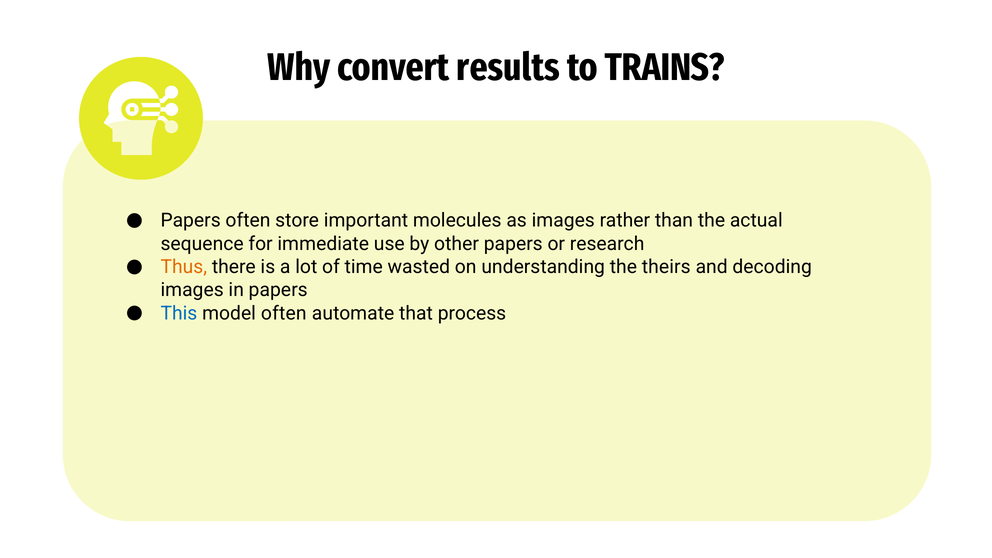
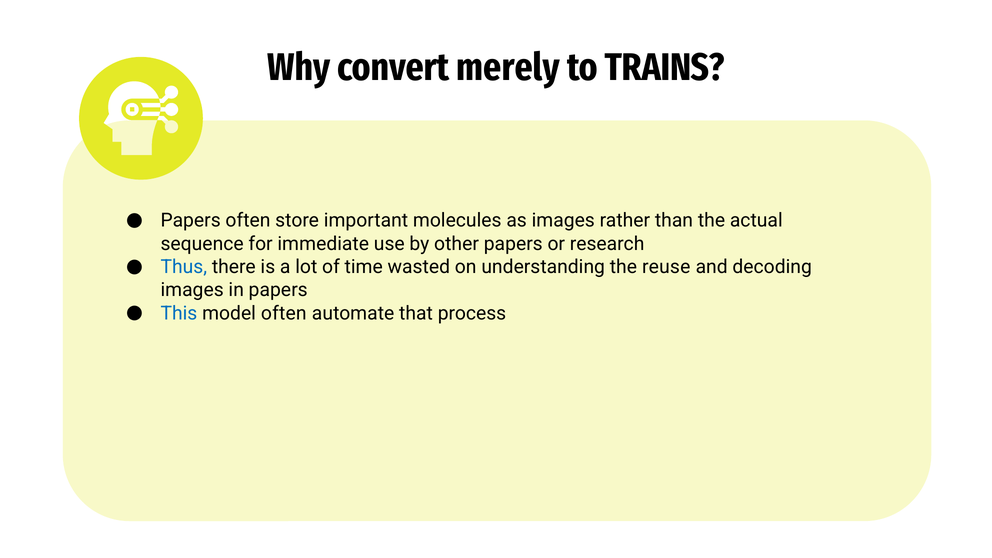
results: results -> merely
Thus colour: orange -> blue
theirs: theirs -> reuse
